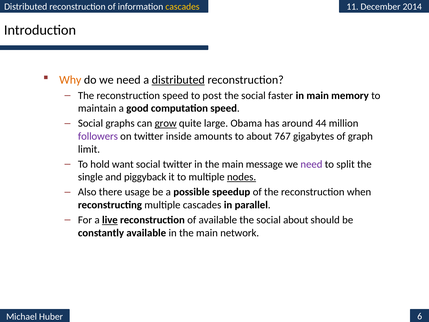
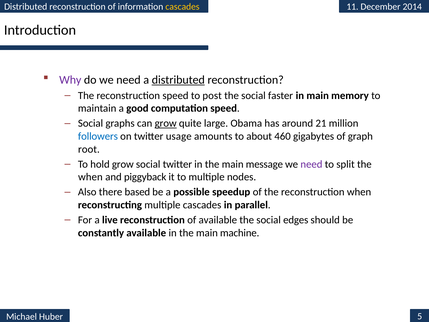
Why colour: orange -> purple
44: 44 -> 21
followers colour: purple -> blue
inside: inside -> usage
767: 767 -> 460
limit: limit -> root
hold want: want -> grow
single at (90, 177): single -> when
nodes underline: present -> none
usage: usage -> based
live underline: present -> none
social about: about -> edges
network: network -> machine
6: 6 -> 5
